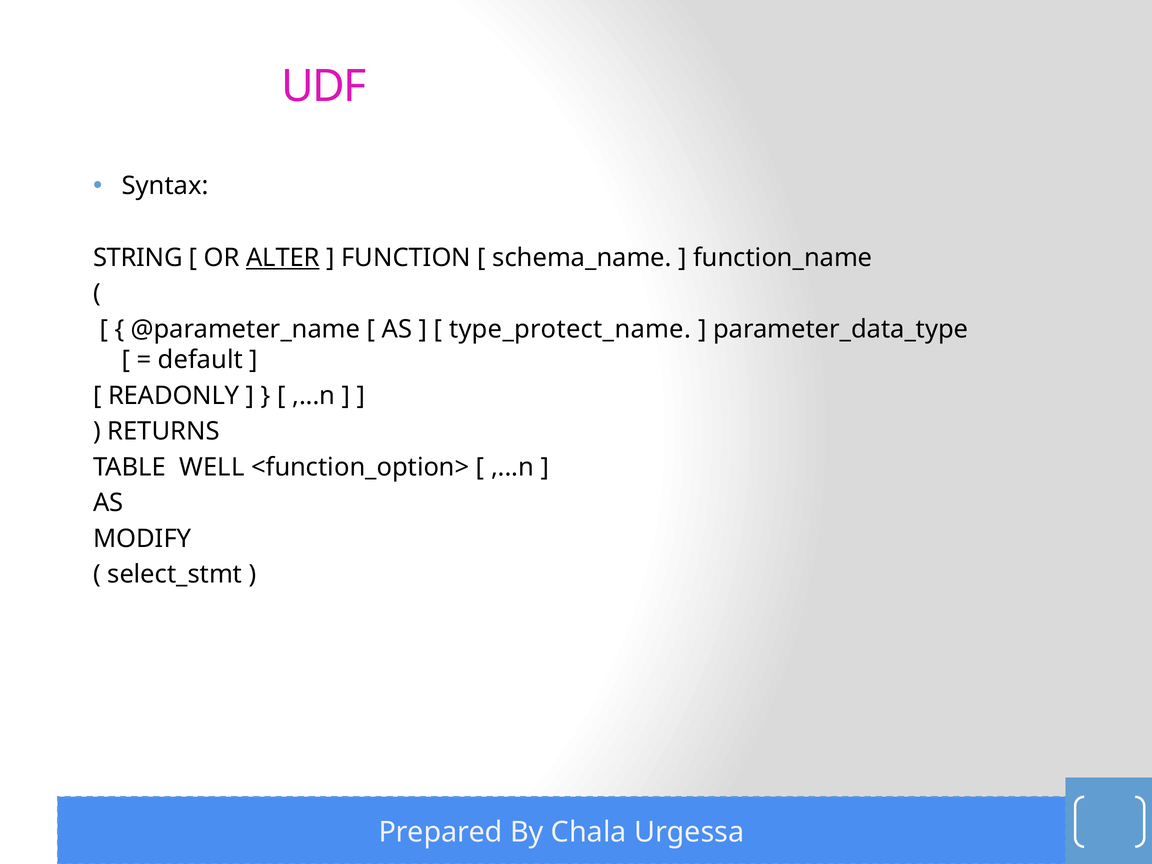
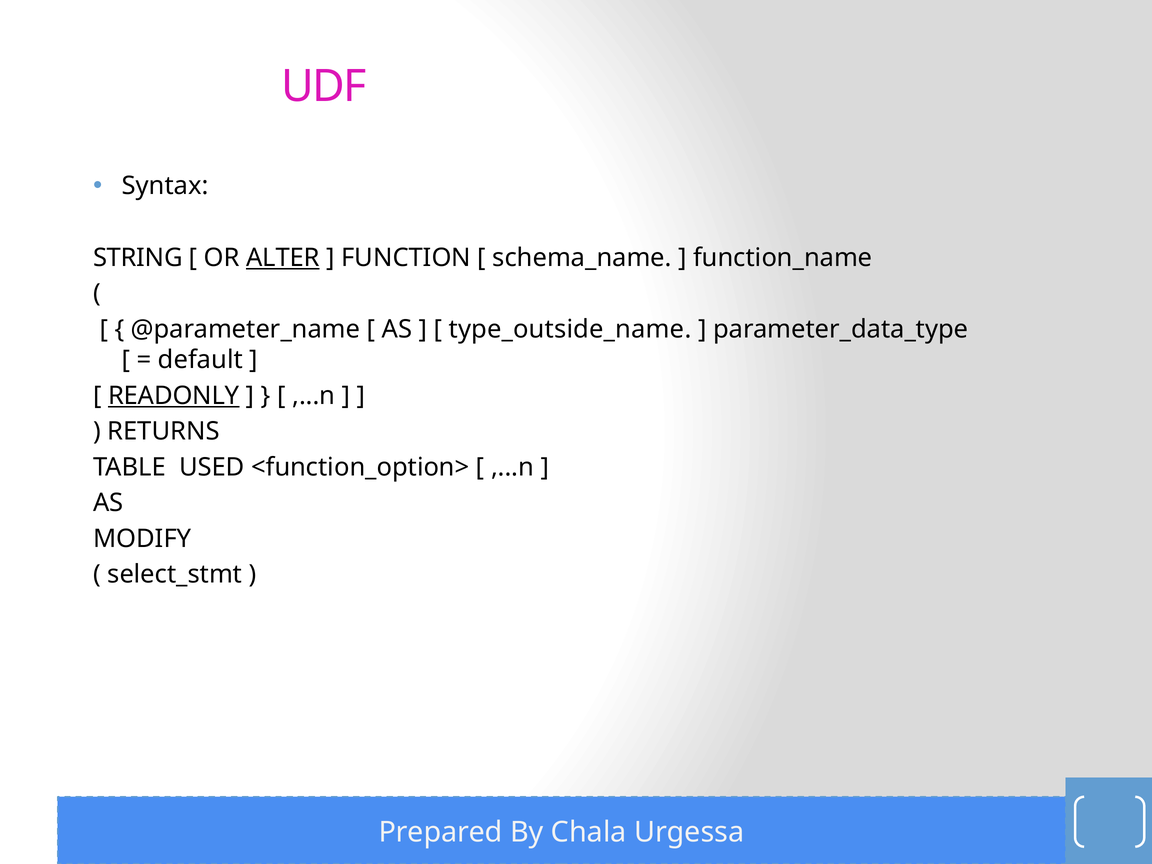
type_protect_name: type_protect_name -> type_outside_name
READONLY underline: none -> present
WELL: WELL -> USED
